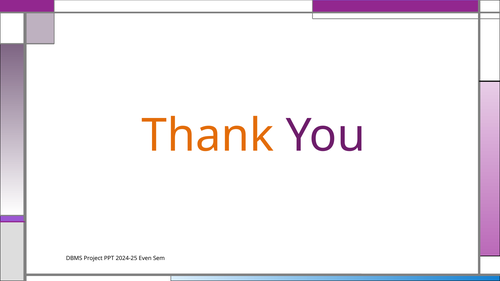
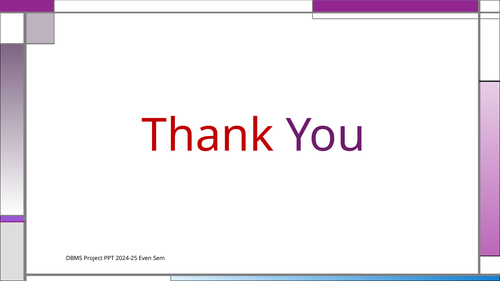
Thank colour: orange -> red
